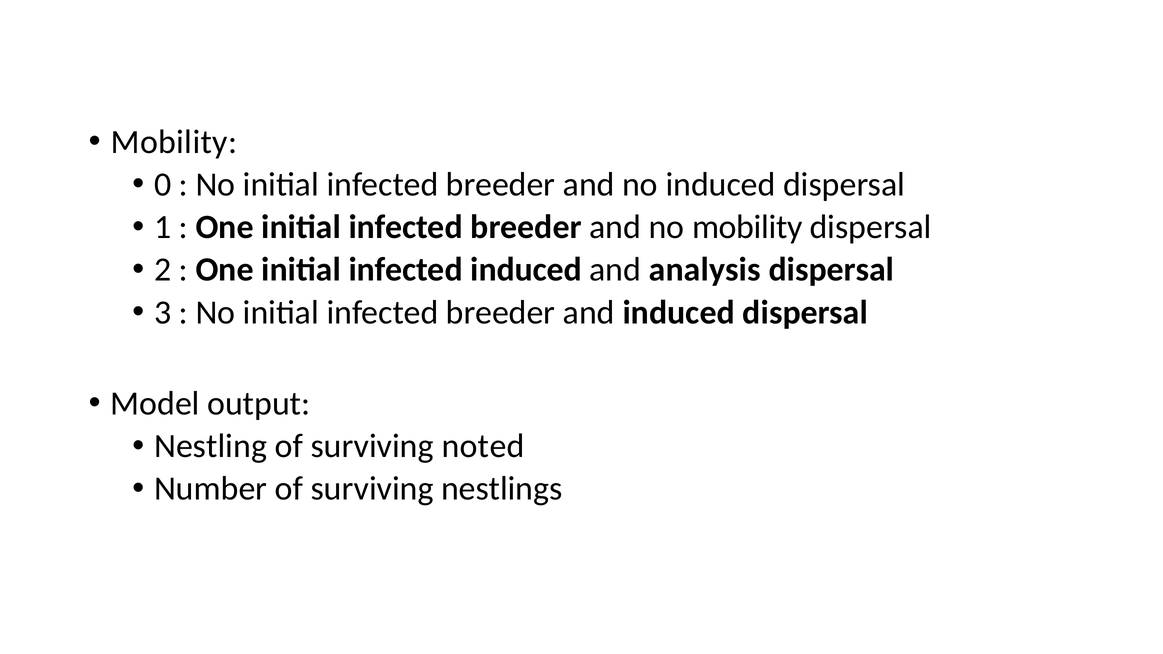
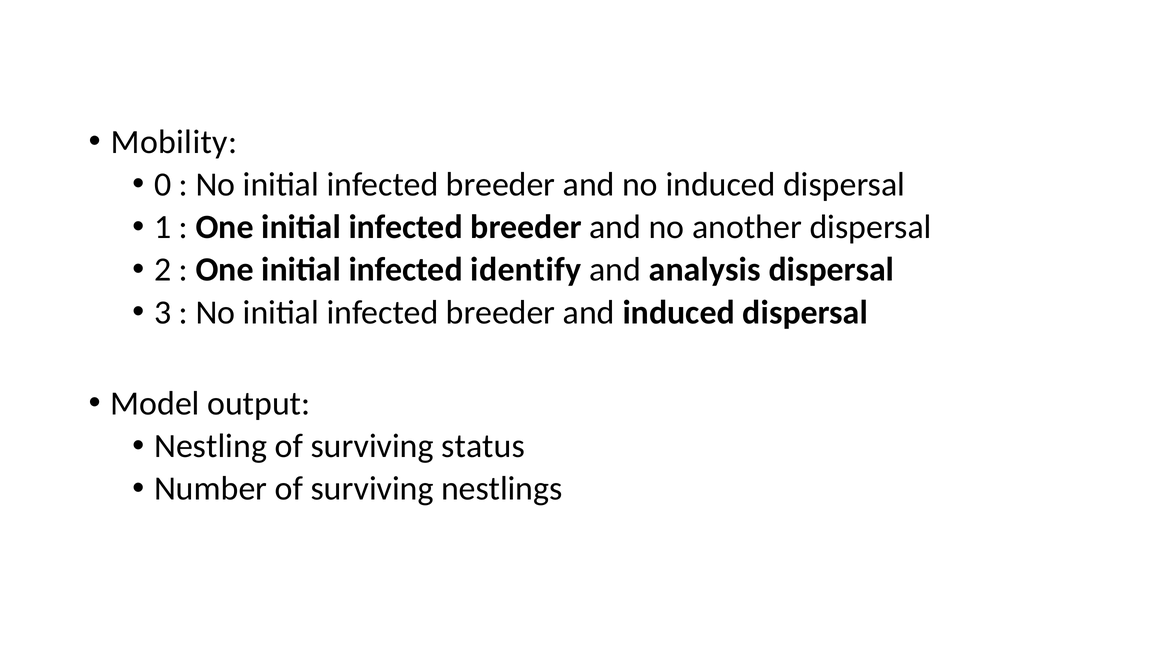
no mobility: mobility -> another
infected induced: induced -> identify
noted: noted -> status
